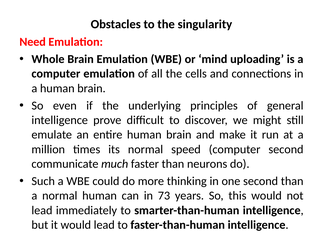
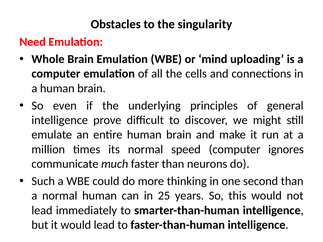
computer second: second -> ignores
73: 73 -> 25
